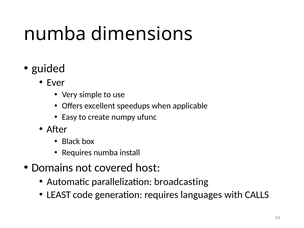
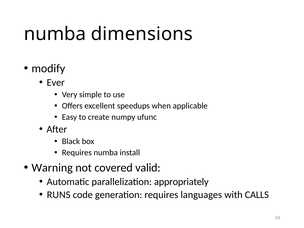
guided: guided -> modify
Domains: Domains -> Warning
host: host -> valid
broadcasting: broadcasting -> appropriately
LEAST: LEAST -> RUNS
